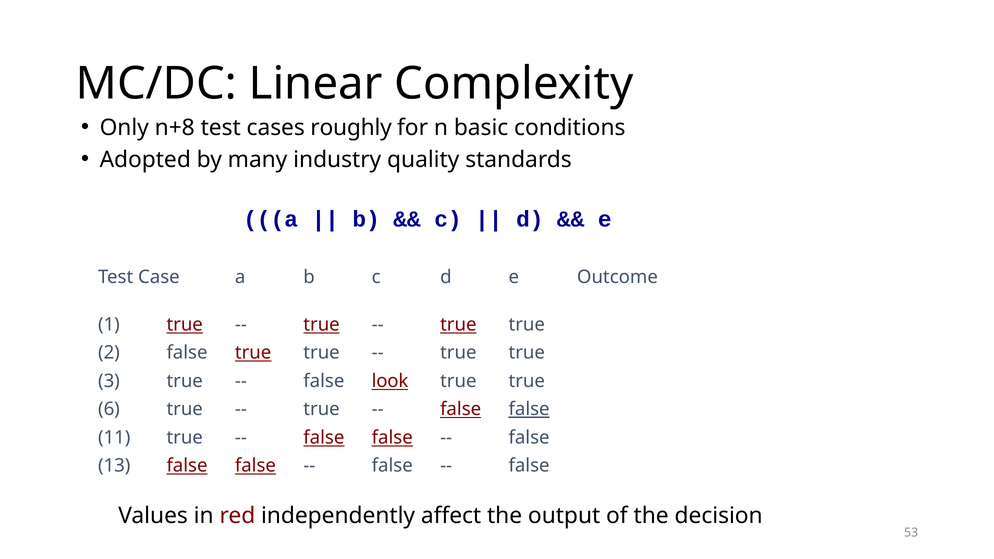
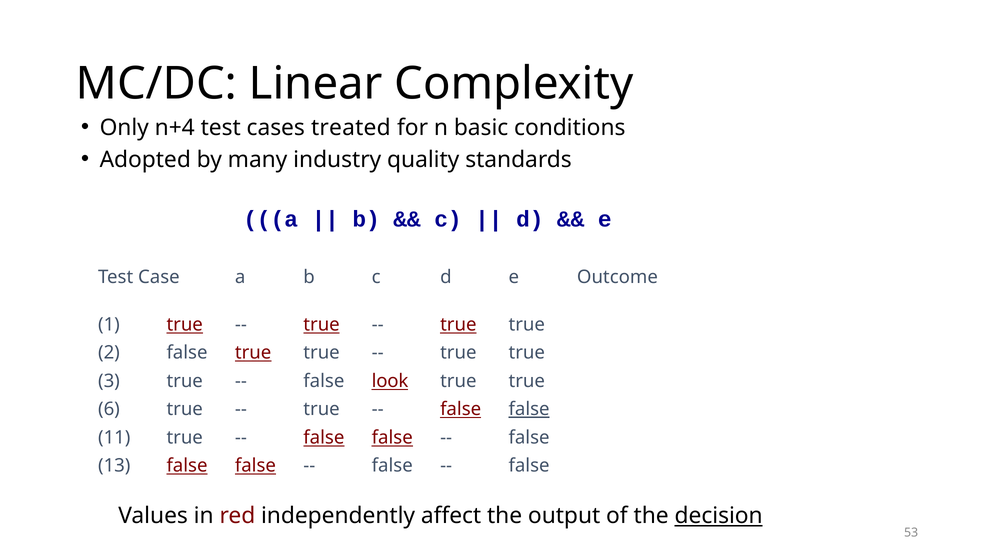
n+8: n+8 -> n+4
roughly: roughly -> treated
decision underline: none -> present
